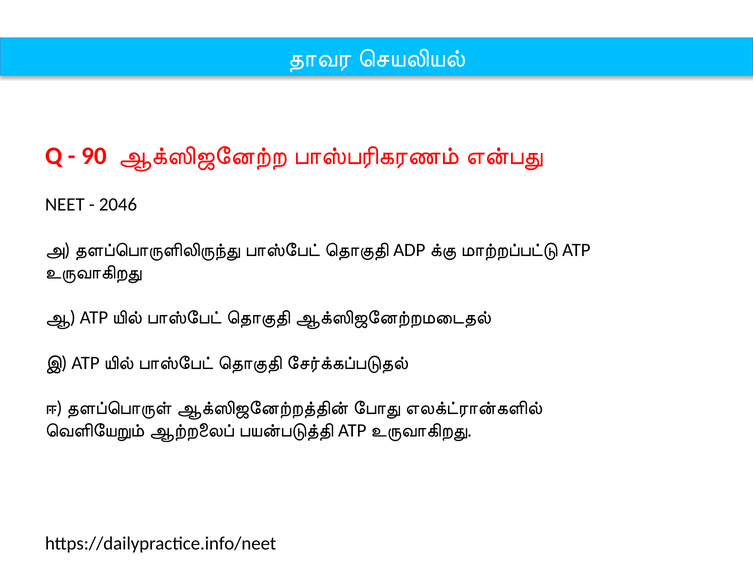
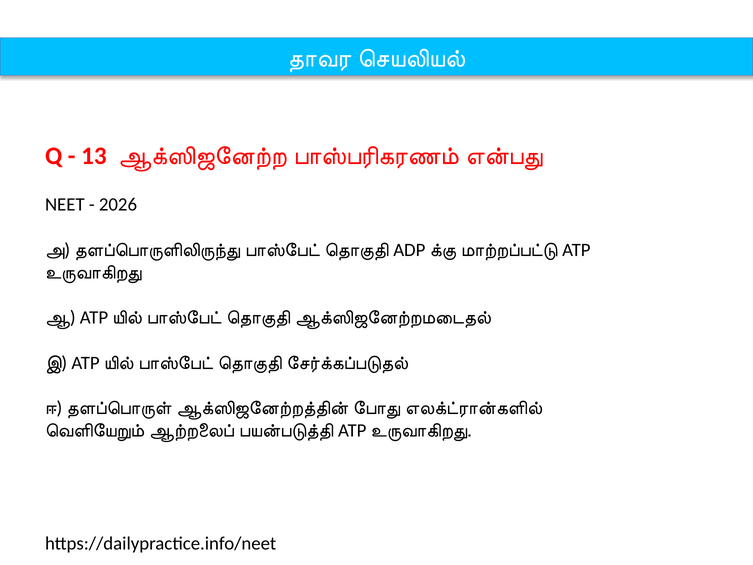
90: 90 -> 13
2046: 2046 -> 2026
